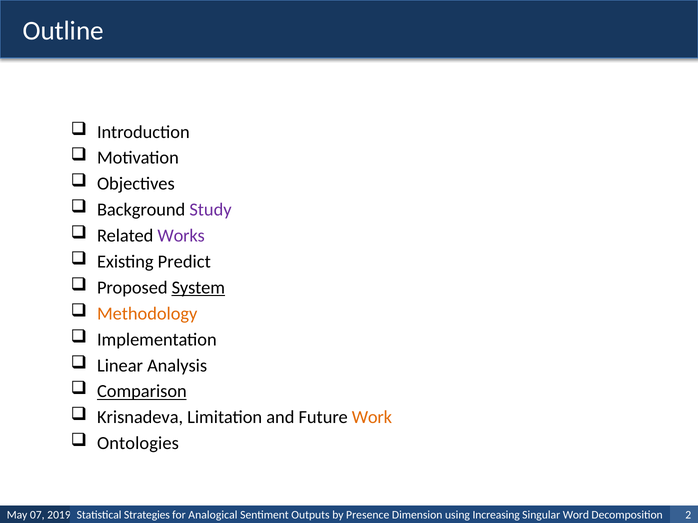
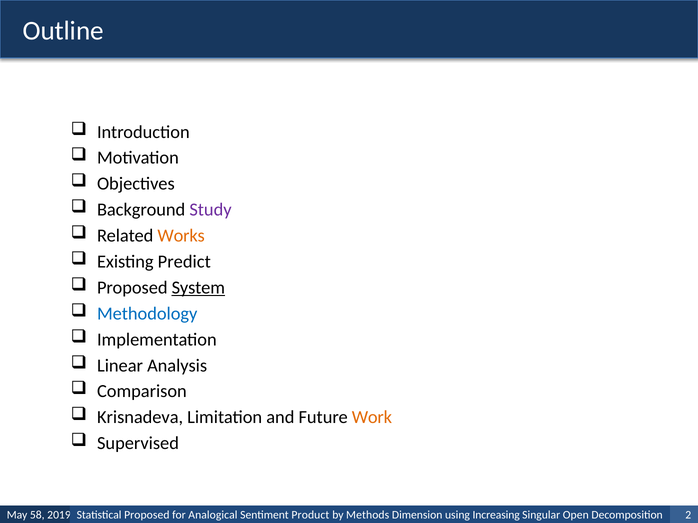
Works colour: purple -> orange
Methodology colour: orange -> blue
Comparison underline: present -> none
Ontologies: Ontologies -> Supervised
07: 07 -> 58
Statistical Strategies: Strategies -> Proposed
Outputs: Outputs -> Product
Presence: Presence -> Methods
Word: Word -> Open
